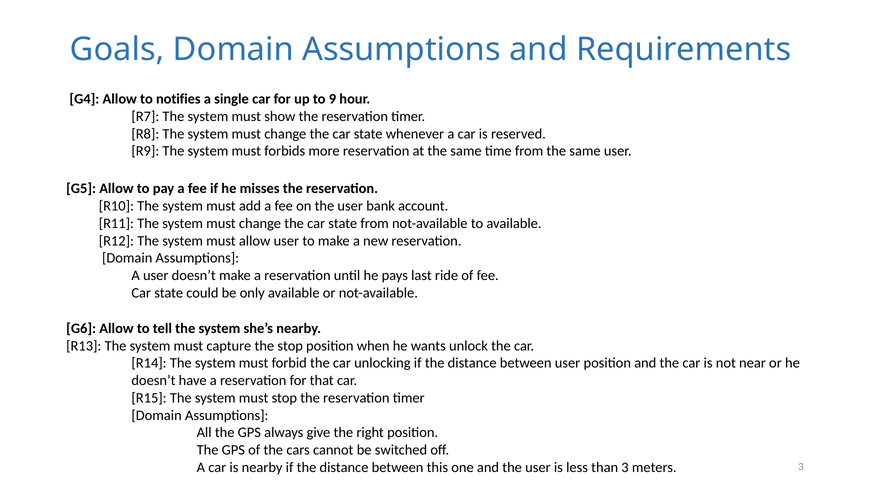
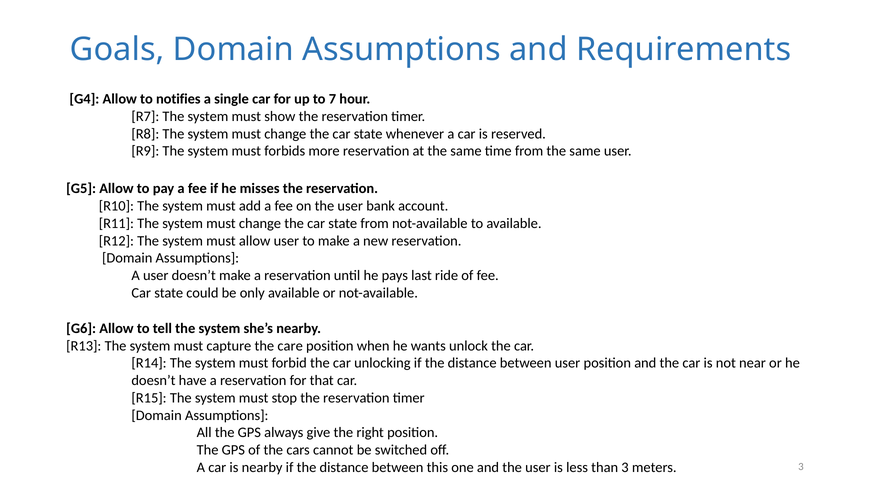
9: 9 -> 7
the stop: stop -> care
